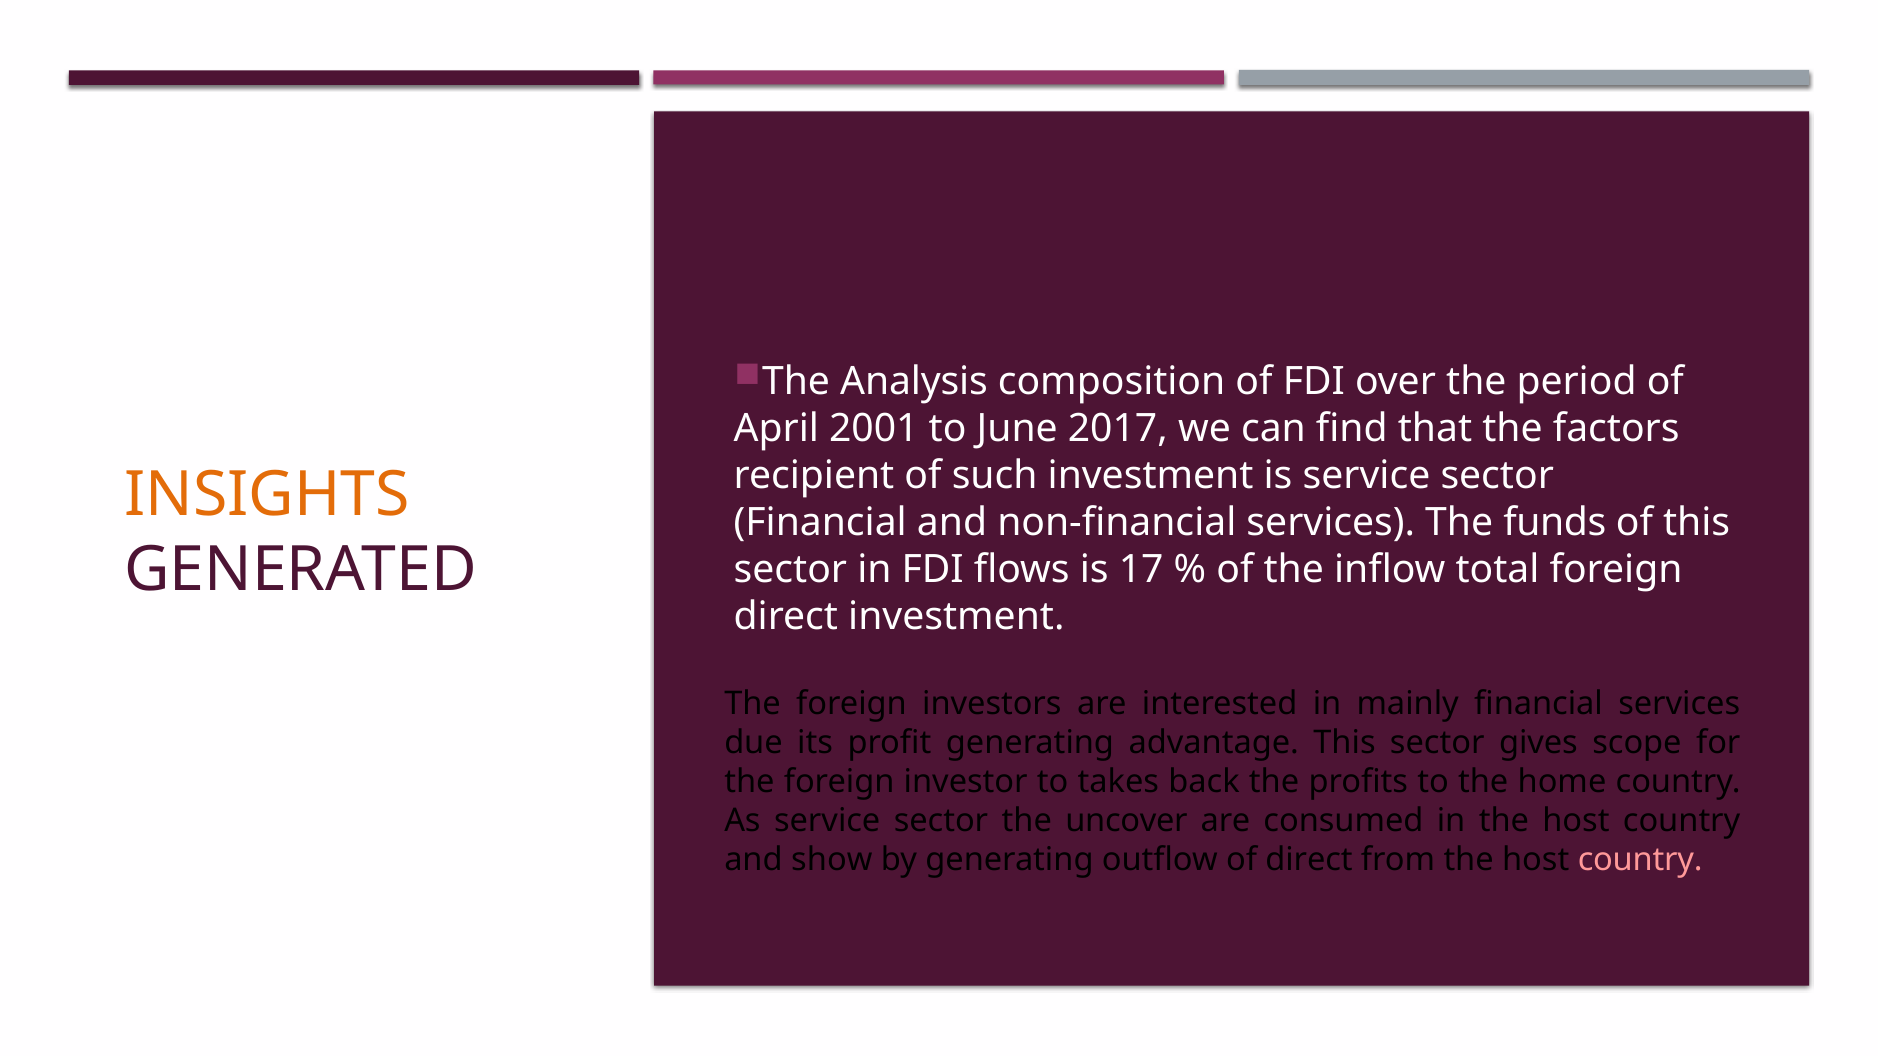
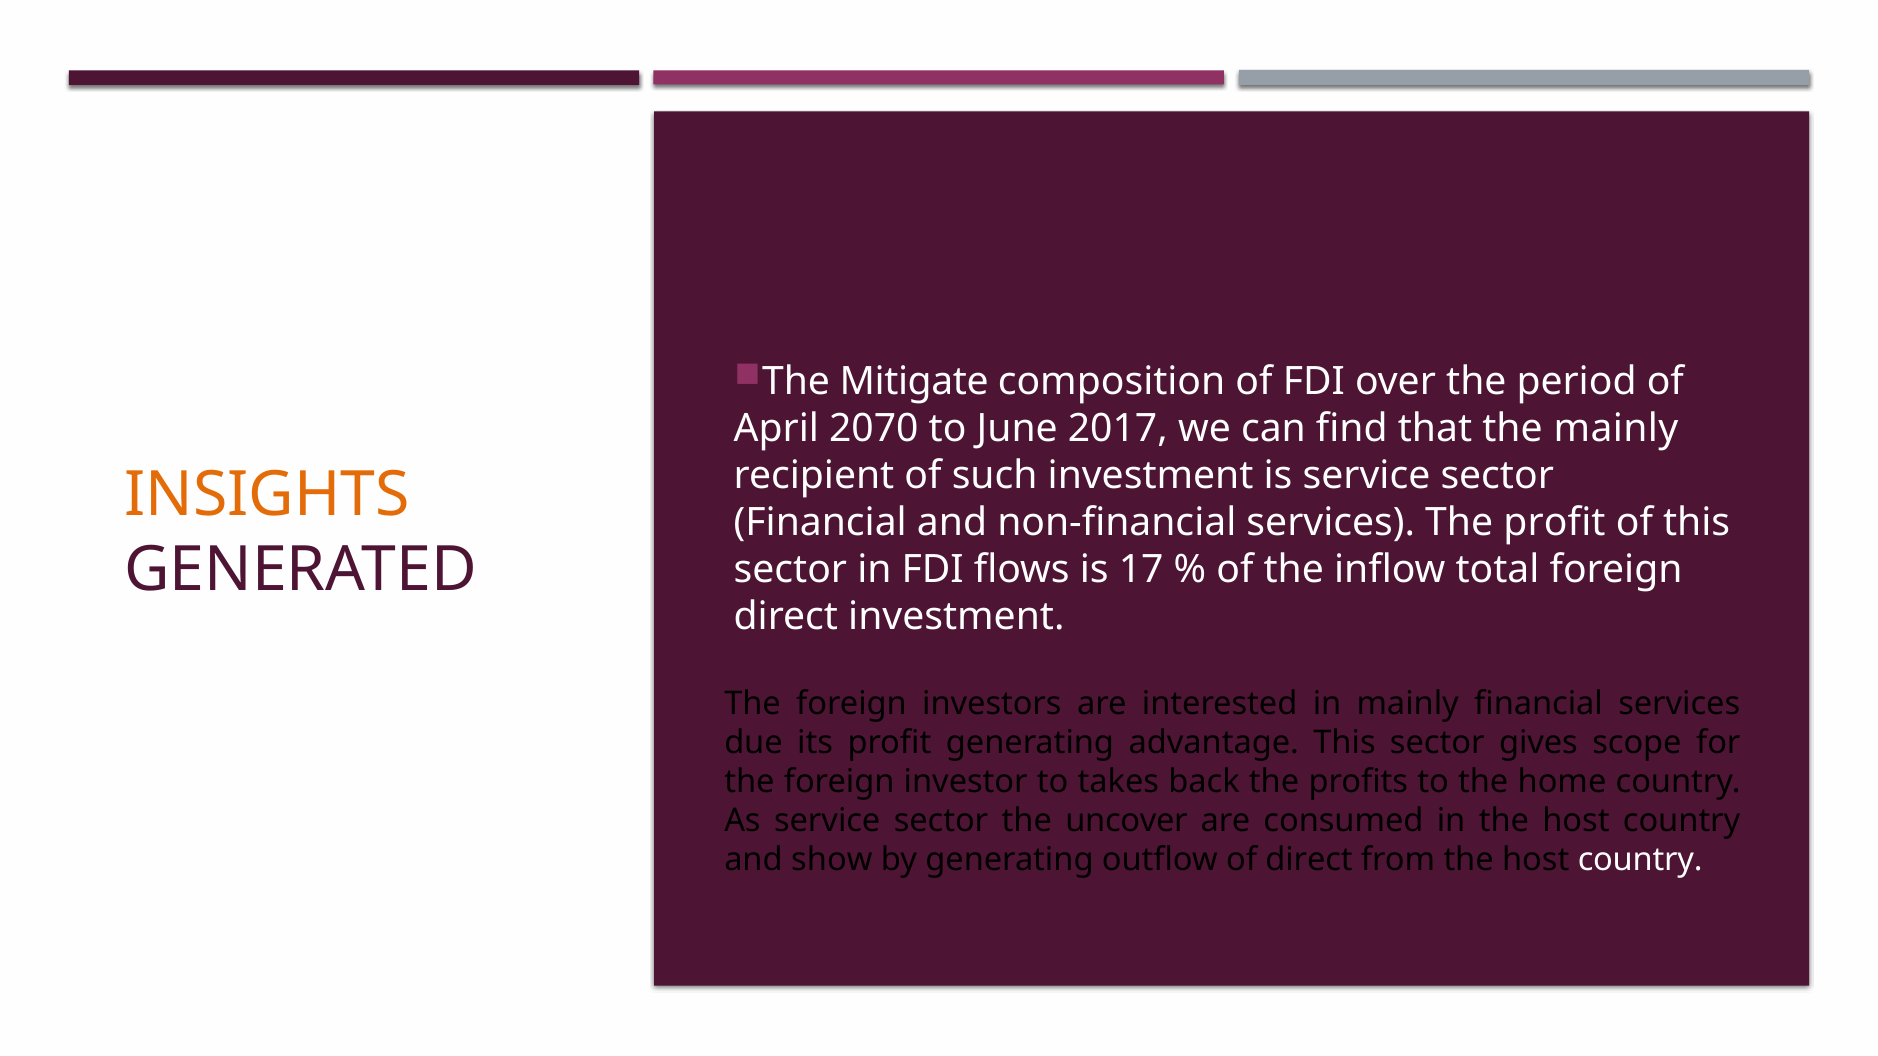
Analysis: Analysis -> Mitigate
2001: 2001 -> 2070
the factors: factors -> mainly
The funds: funds -> profit
country at (1640, 860) colour: pink -> white
